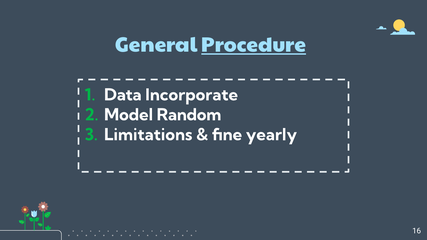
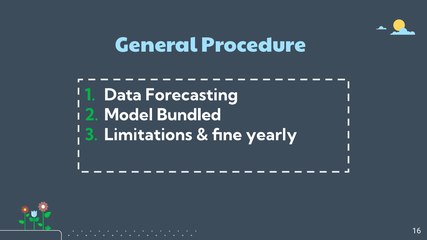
Procedure underline: present -> none
Incorporate: Incorporate -> Forecasting
Random: Random -> Bundled
